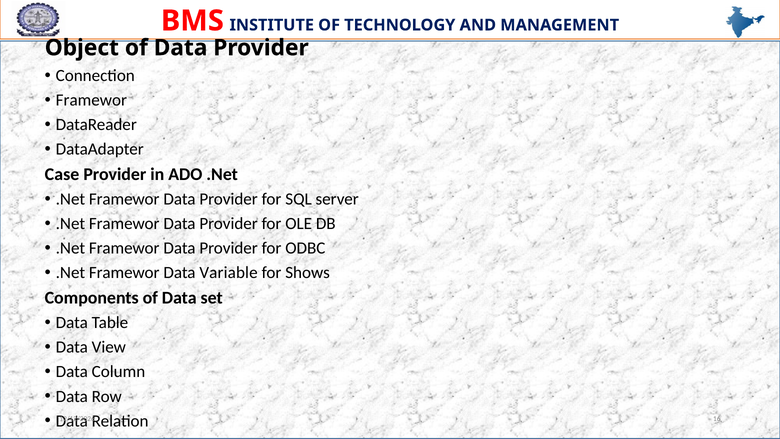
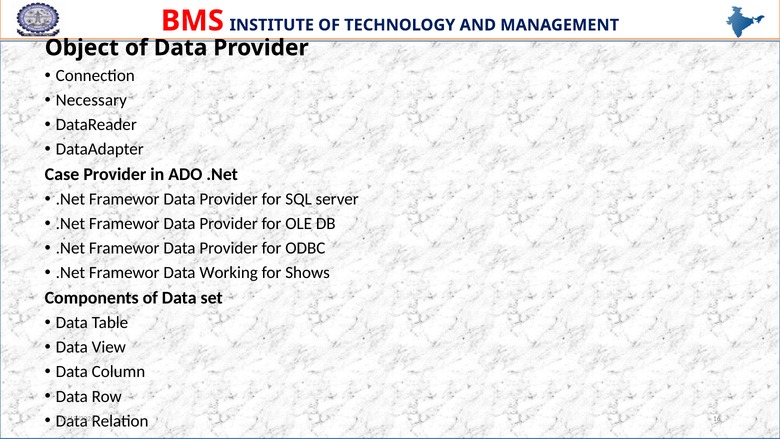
Framewor at (91, 100): Framewor -> Necessary
Variable: Variable -> Working
